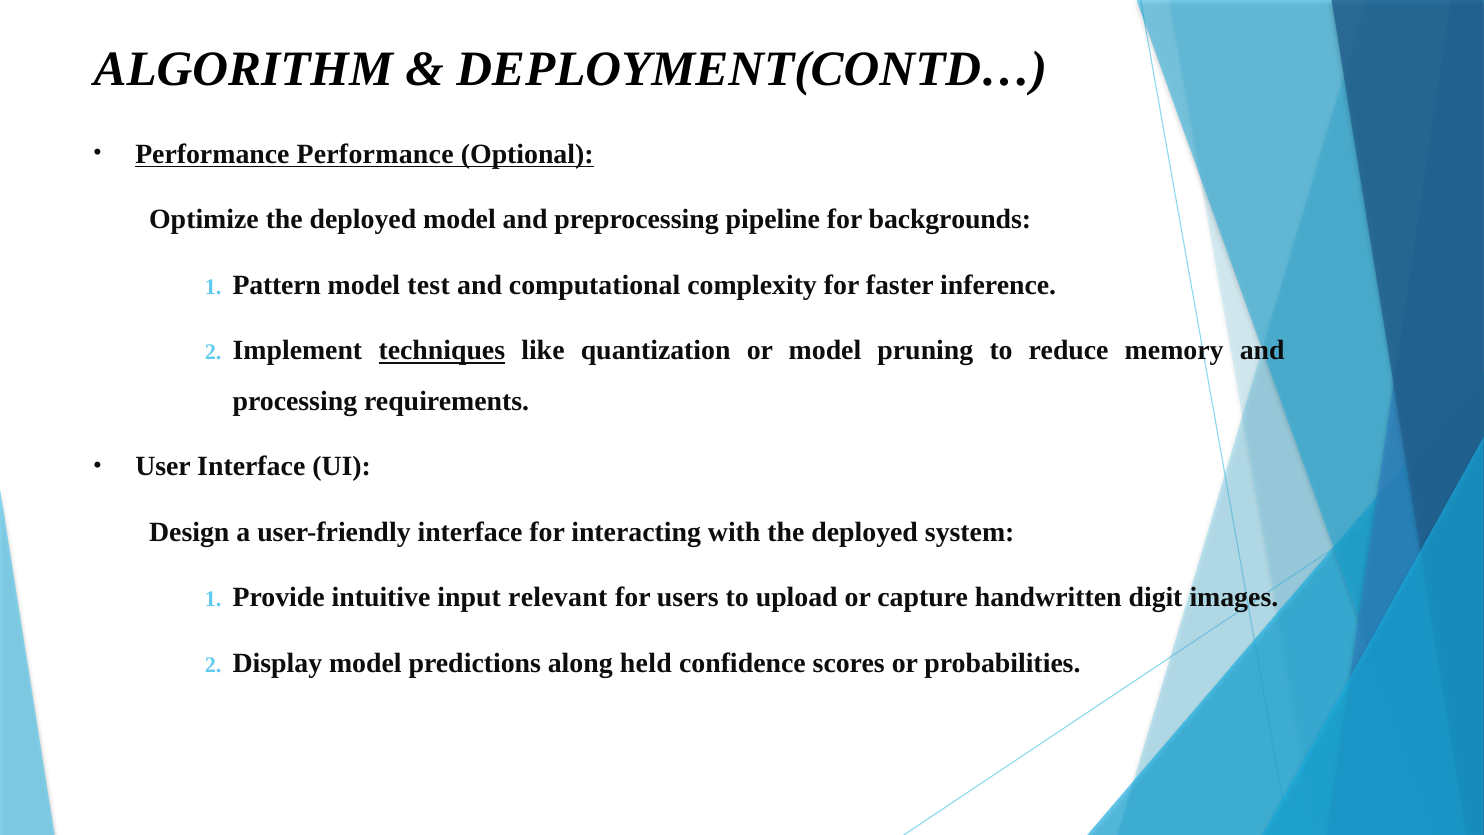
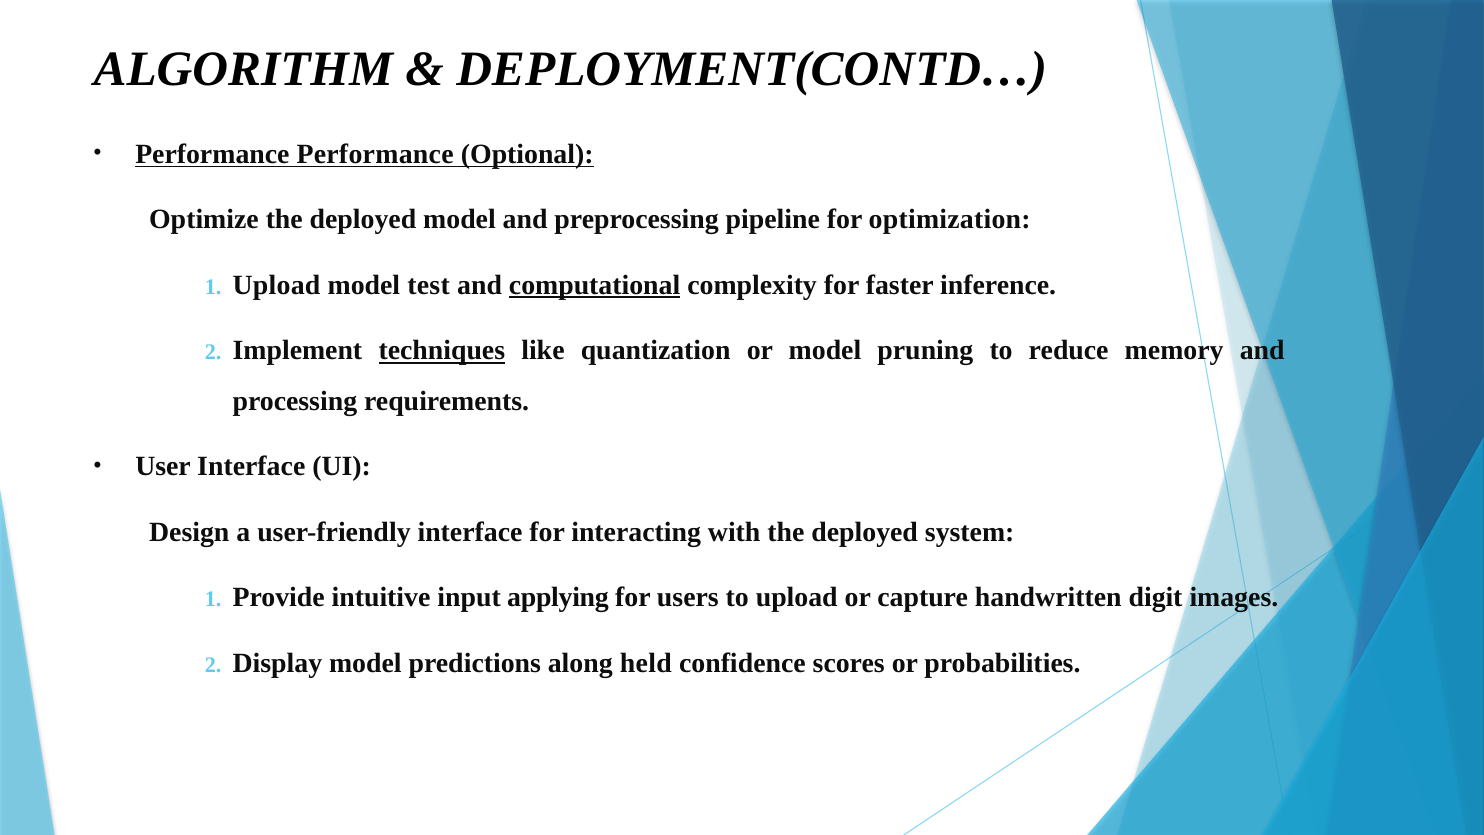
backgrounds: backgrounds -> optimization
Pattern at (277, 285): Pattern -> Upload
computational underline: none -> present
relevant: relevant -> applying
